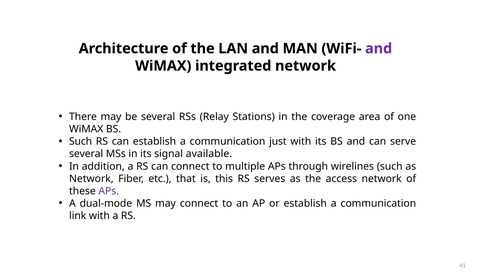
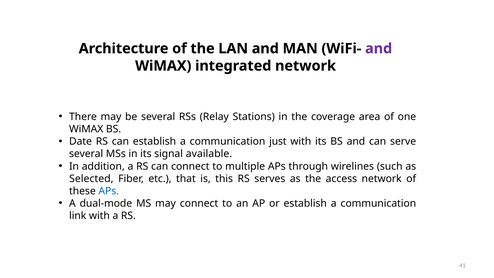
Such at (81, 141): Such -> Date
Network at (91, 179): Network -> Selected
APs at (109, 191) colour: purple -> blue
